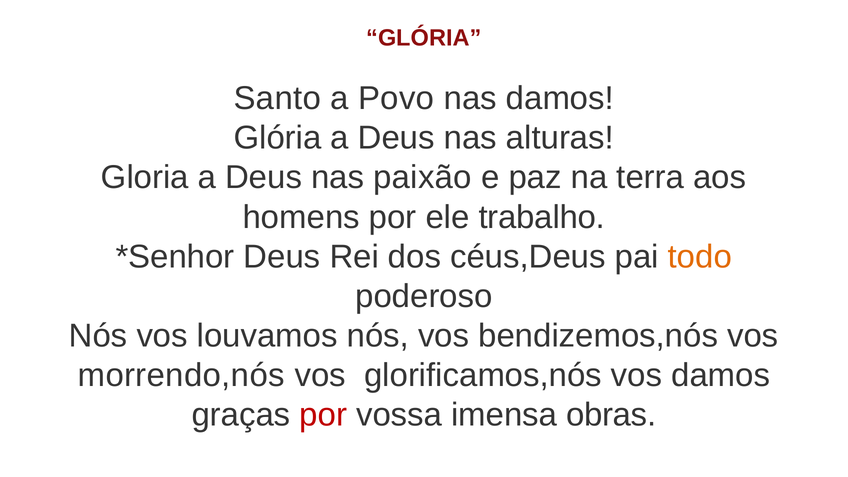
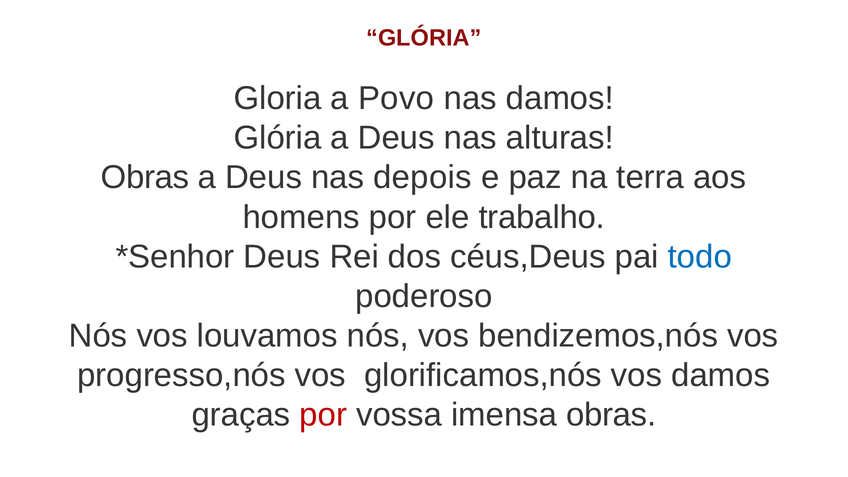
Santo: Santo -> Gloria
Gloria at (145, 178): Gloria -> Obras
paixão: paixão -> depois
todo colour: orange -> blue
morrendo,nós: morrendo,nós -> progresso,nós
